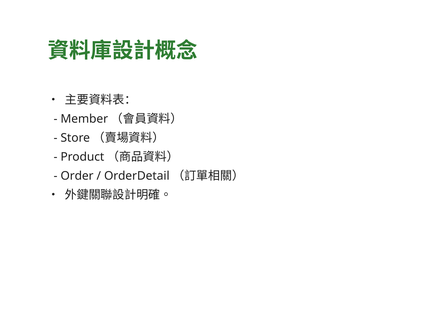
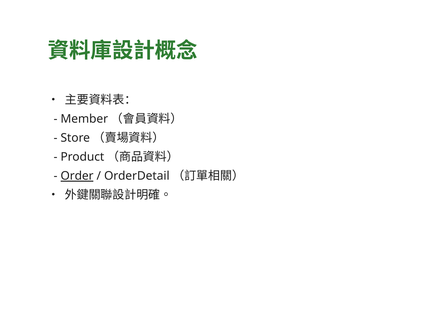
Order underline: none -> present
